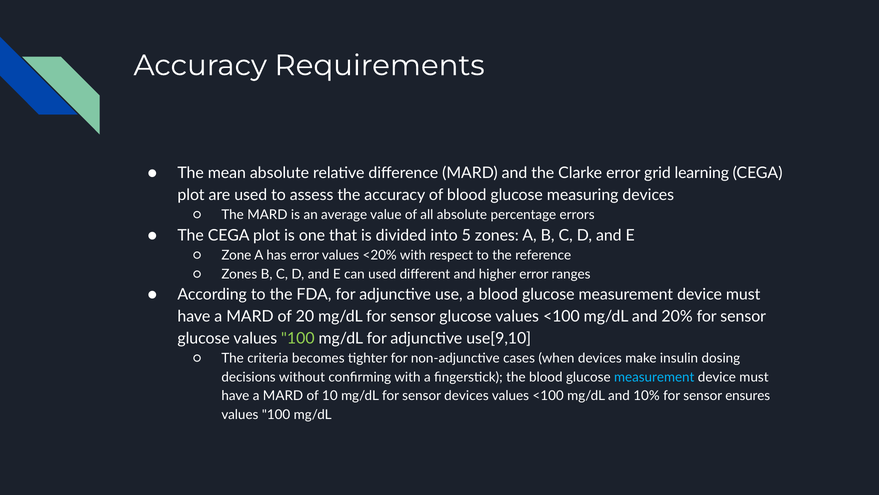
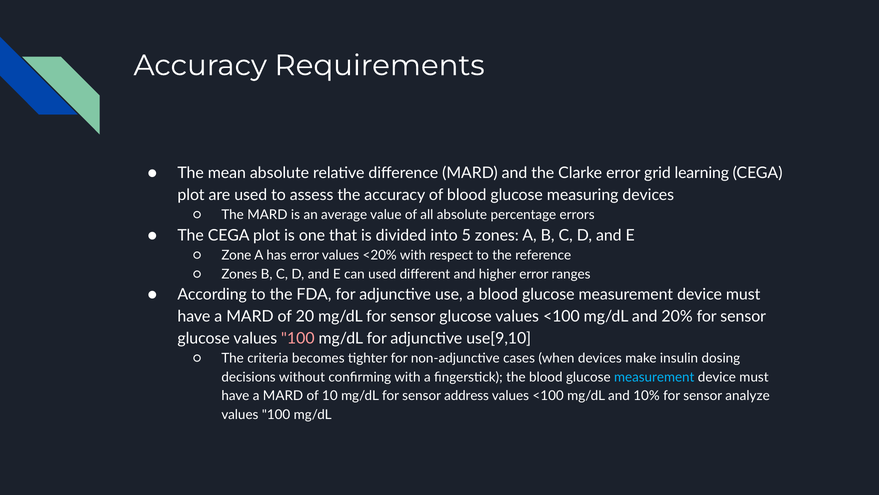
100 at (298, 338) colour: light green -> pink
sensor devices: devices -> address
ensures: ensures -> analyze
